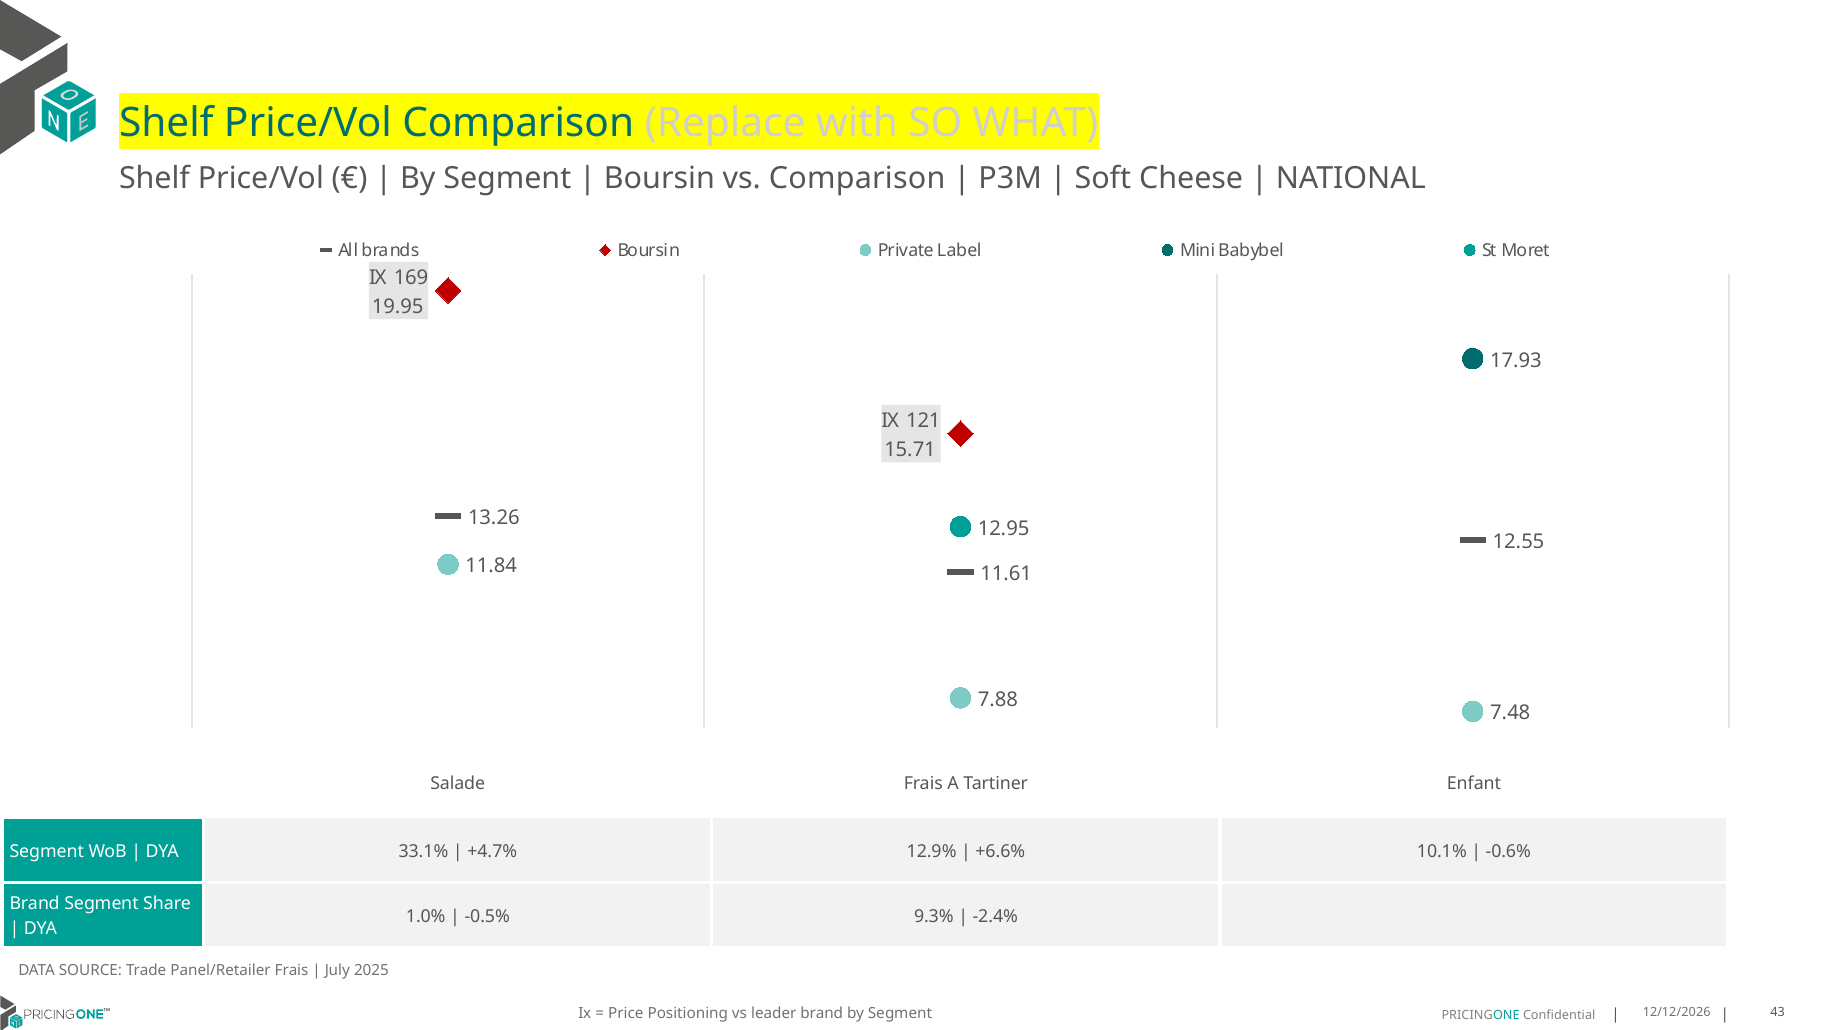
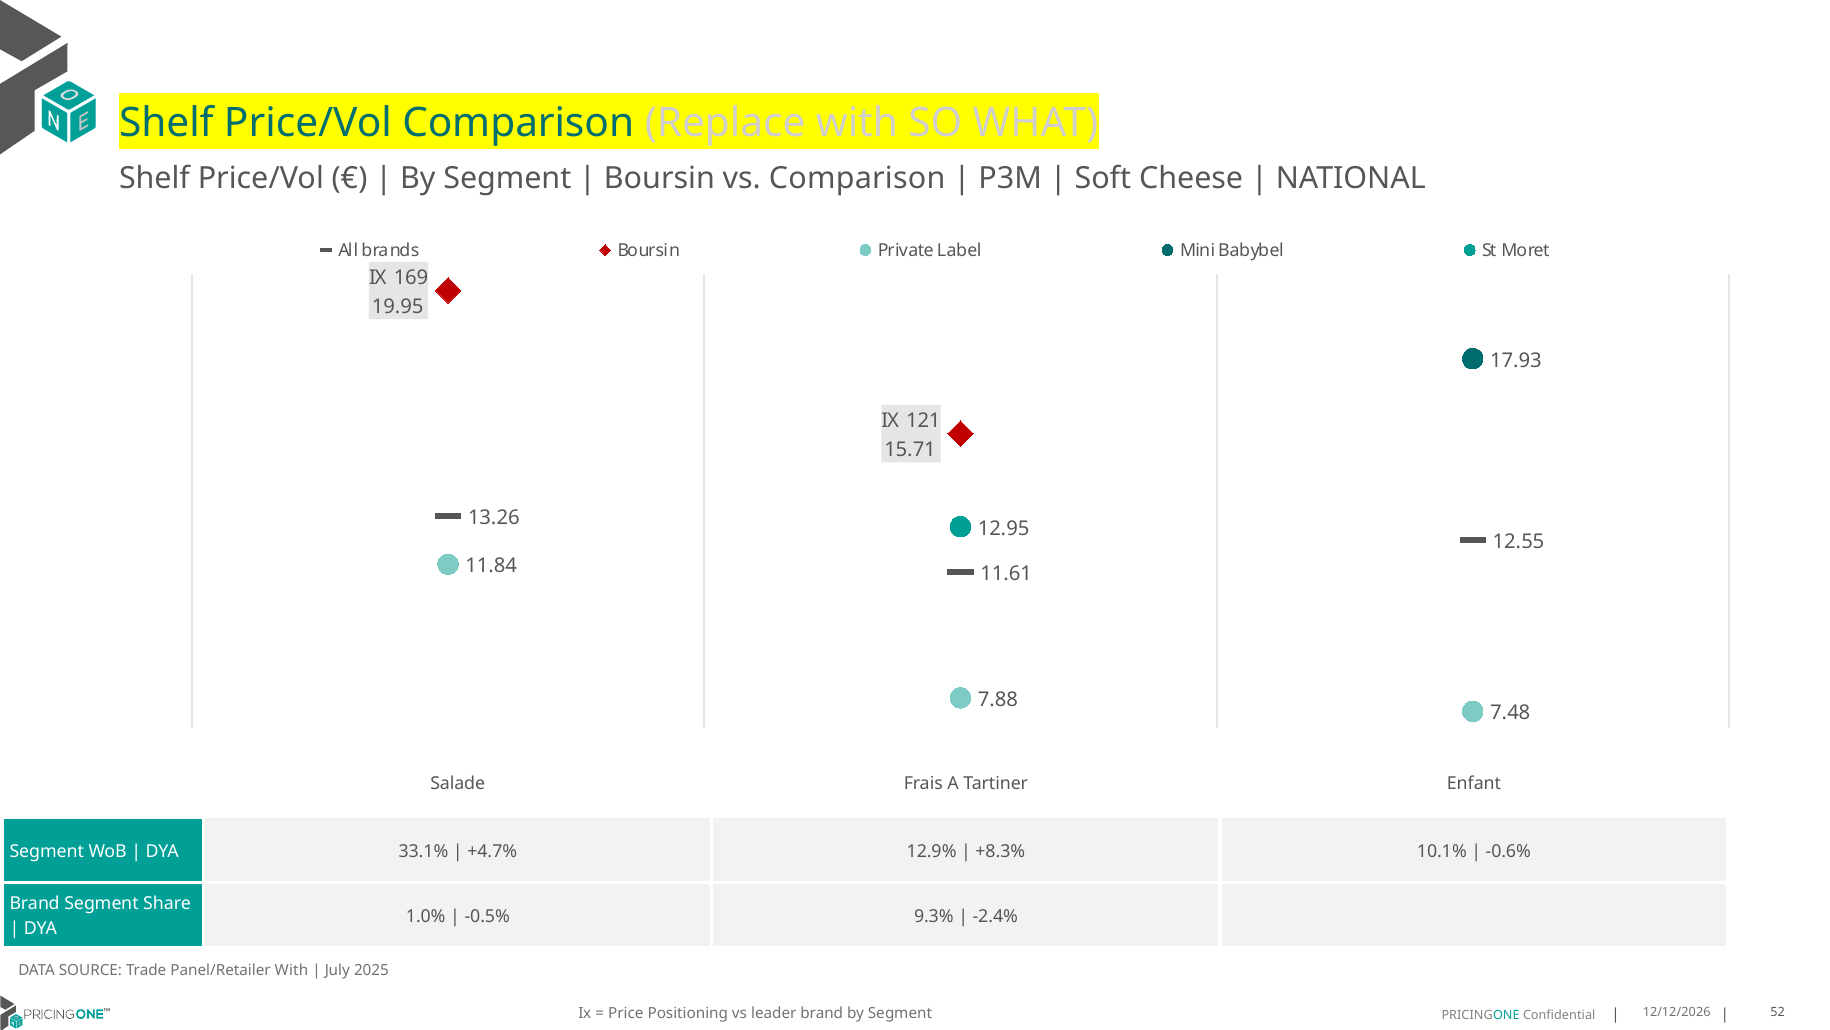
+6.6%: +6.6% -> +8.3%
Panel/Retailer Frais: Frais -> With
43: 43 -> 52
